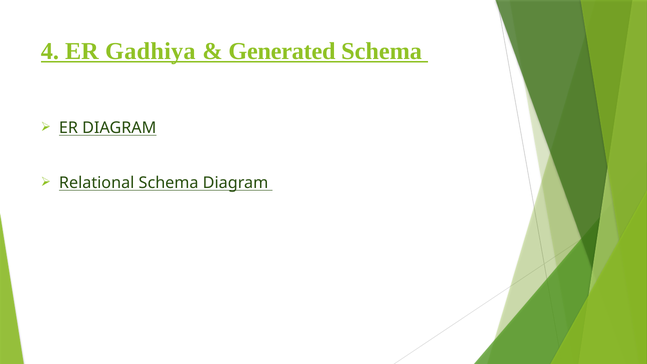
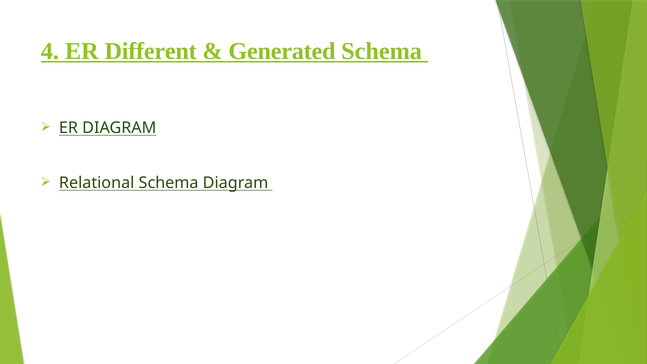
Gadhiya: Gadhiya -> Different
